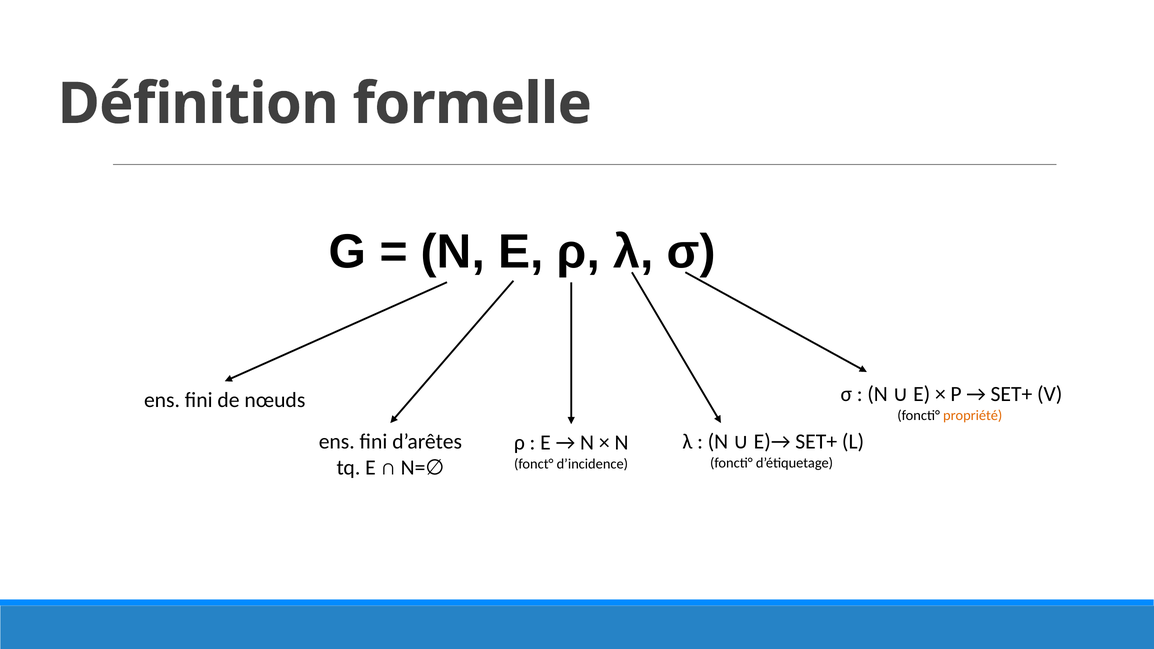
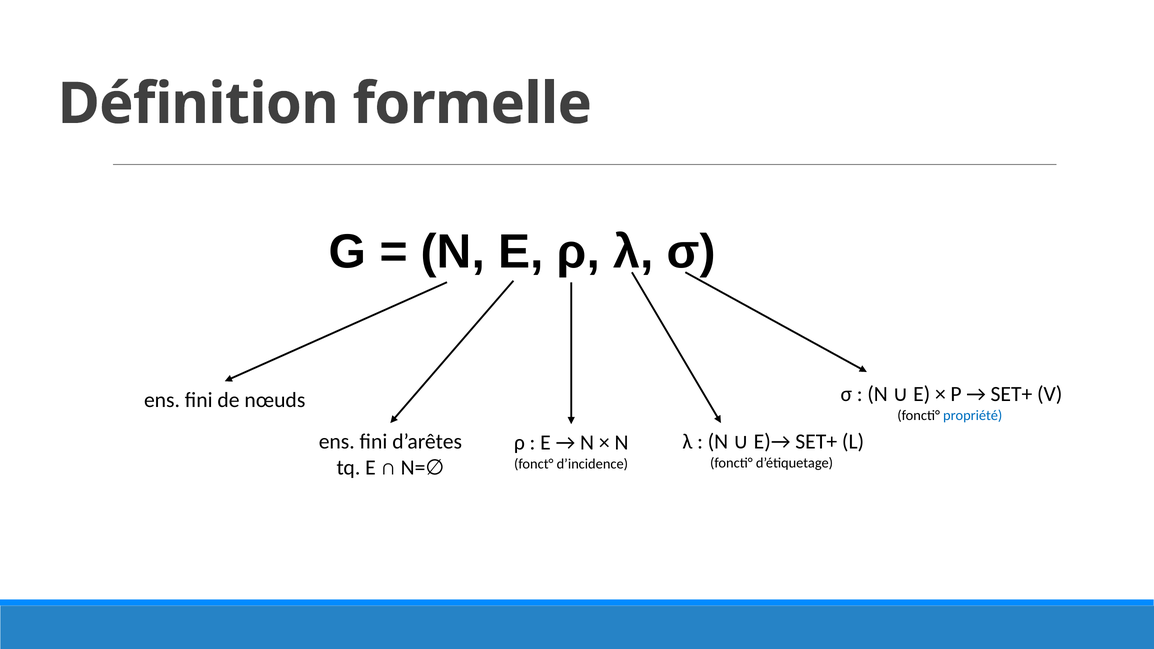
propriété colour: orange -> blue
